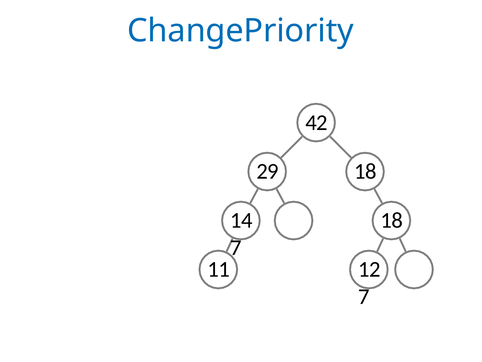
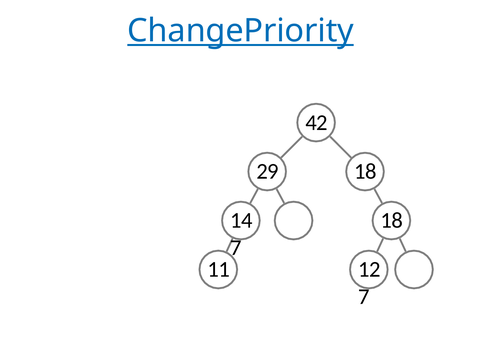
ChangePriority underline: none -> present
